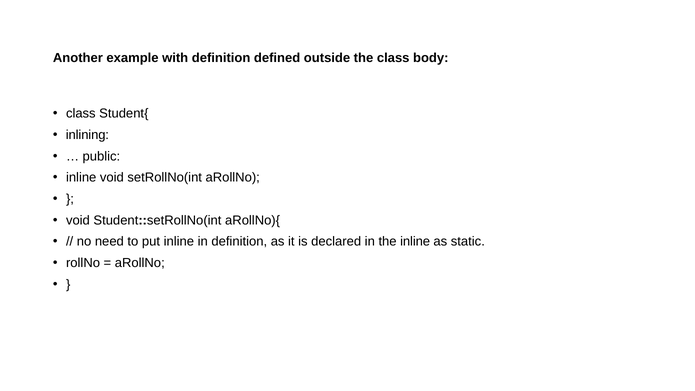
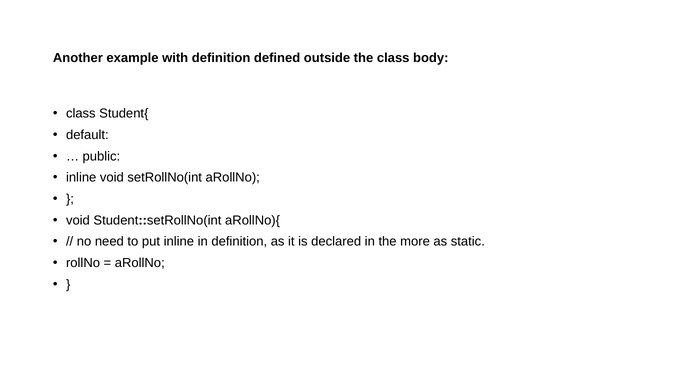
inlining: inlining -> default
the inline: inline -> more
